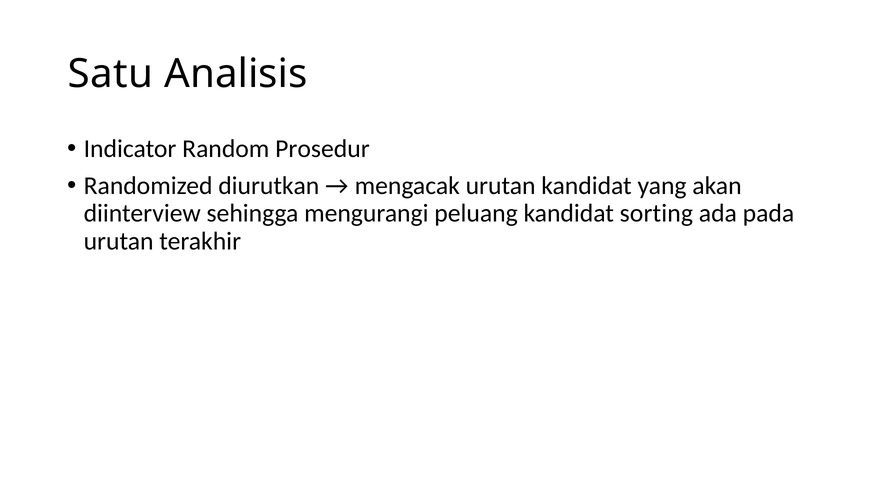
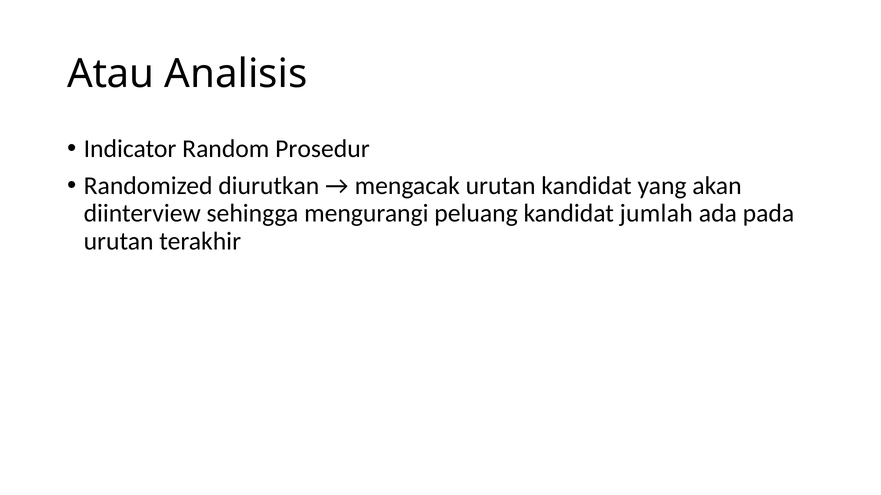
Satu: Satu -> Atau
sorting: sorting -> jumlah
